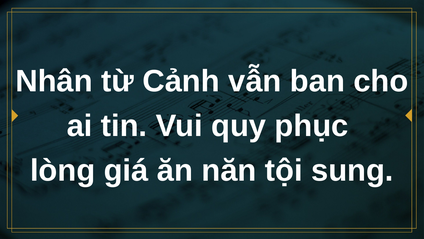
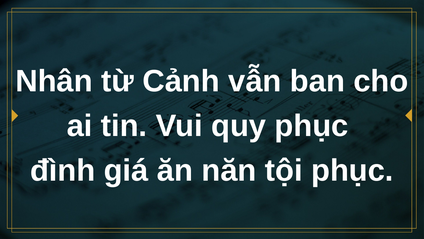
lòng: lòng -> đình
tội sung: sung -> phục
